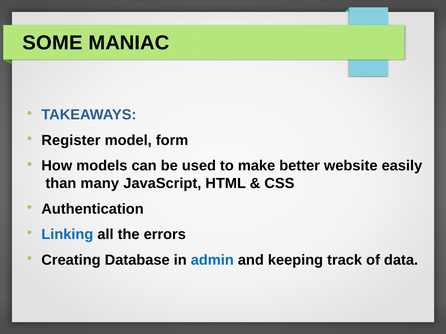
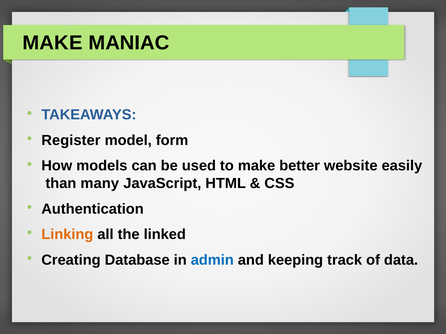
SOME at (52, 43): SOME -> MAKE
Linking colour: blue -> orange
errors: errors -> linked
